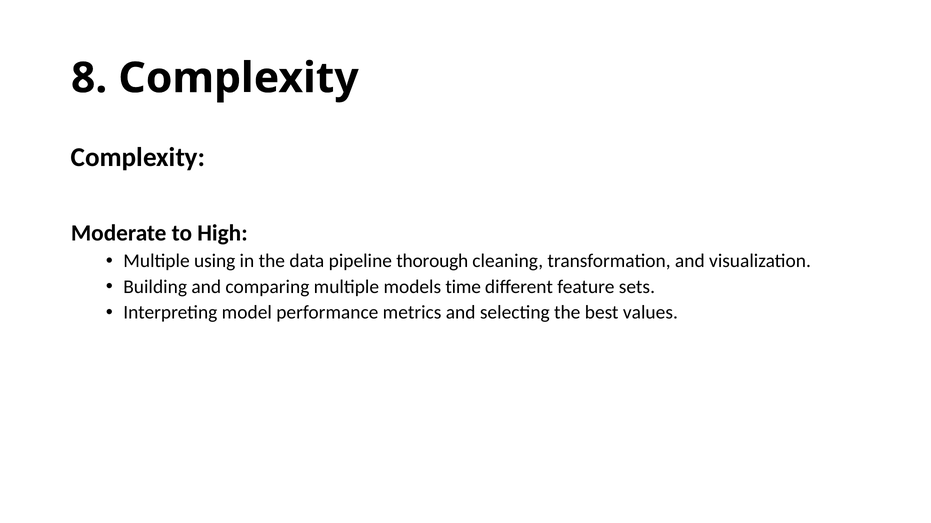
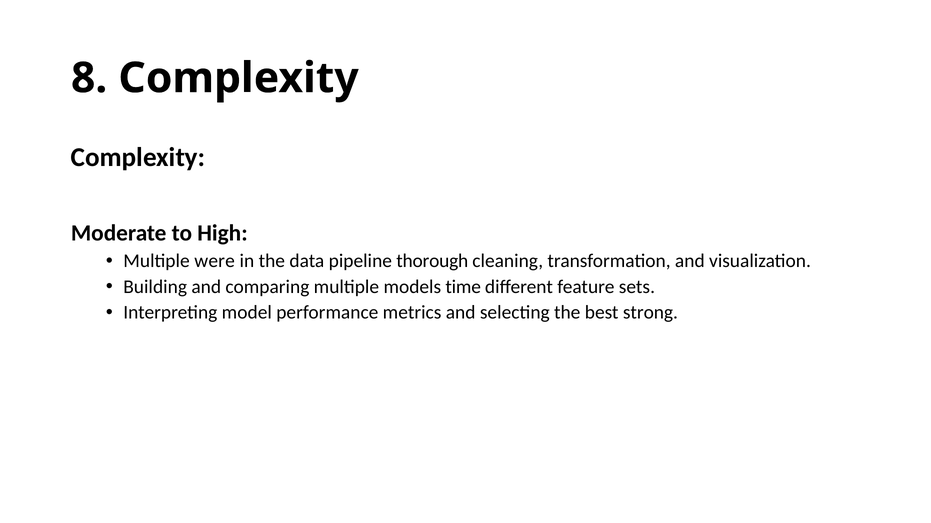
using: using -> were
values: values -> strong
